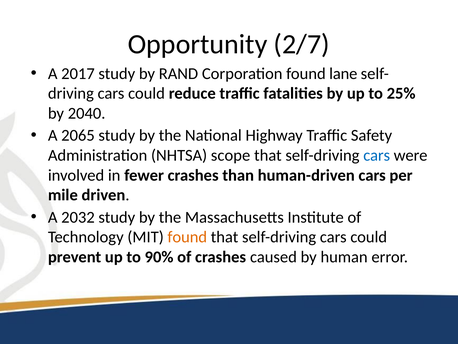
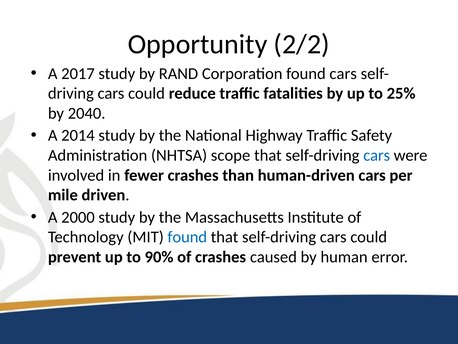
2/7: 2/7 -> 2/2
found lane: lane -> cars
2065: 2065 -> 2014
2032: 2032 -> 2000
found at (187, 237) colour: orange -> blue
